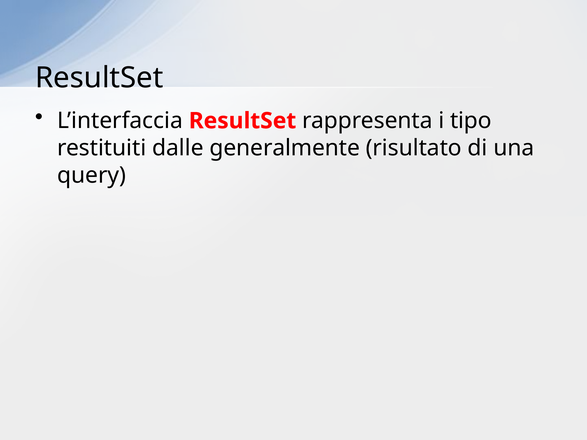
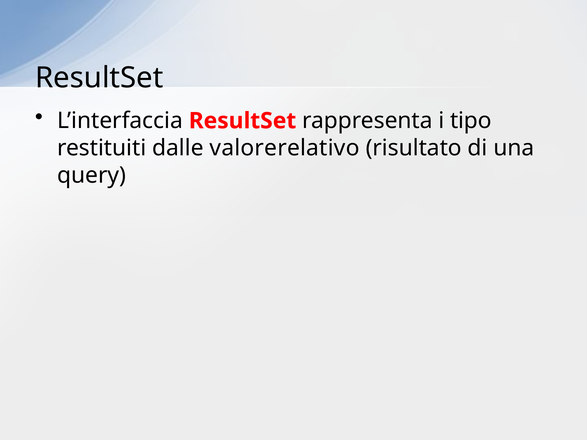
generalmente: generalmente -> valorerelativo
